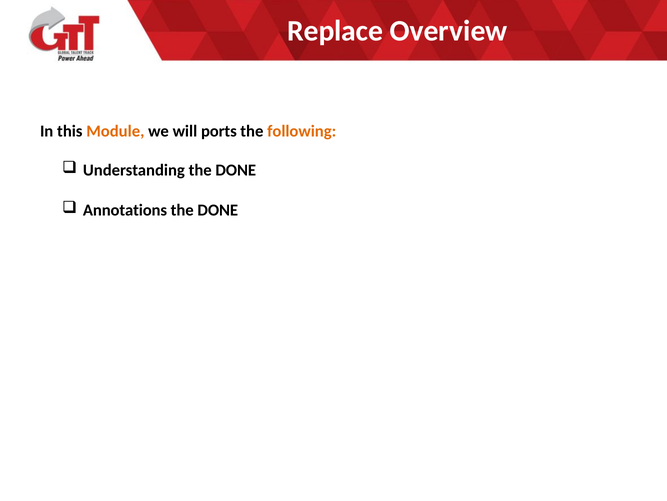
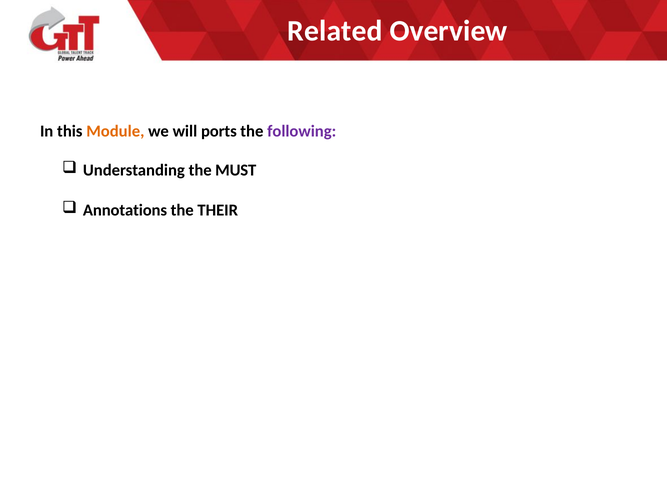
Replace: Replace -> Related
following colour: orange -> purple
Understanding the DONE: DONE -> MUST
DONE at (218, 210): DONE -> THEIR
